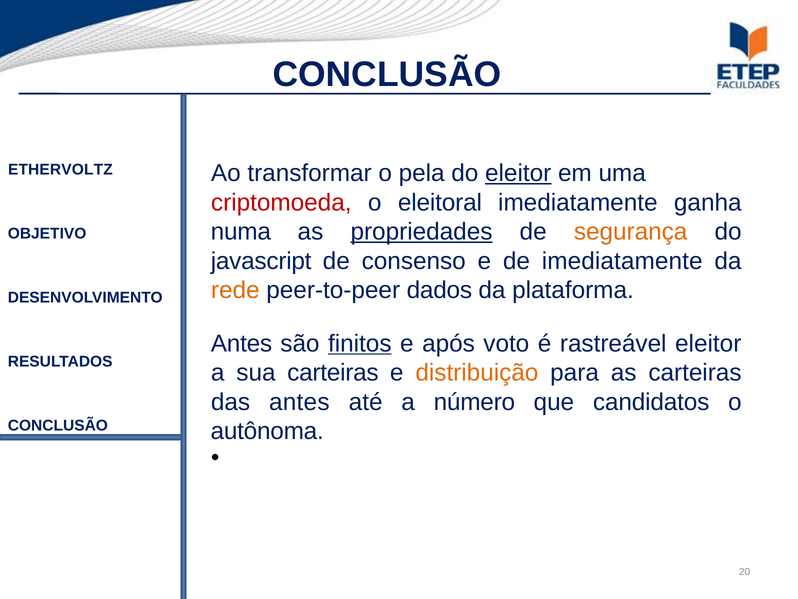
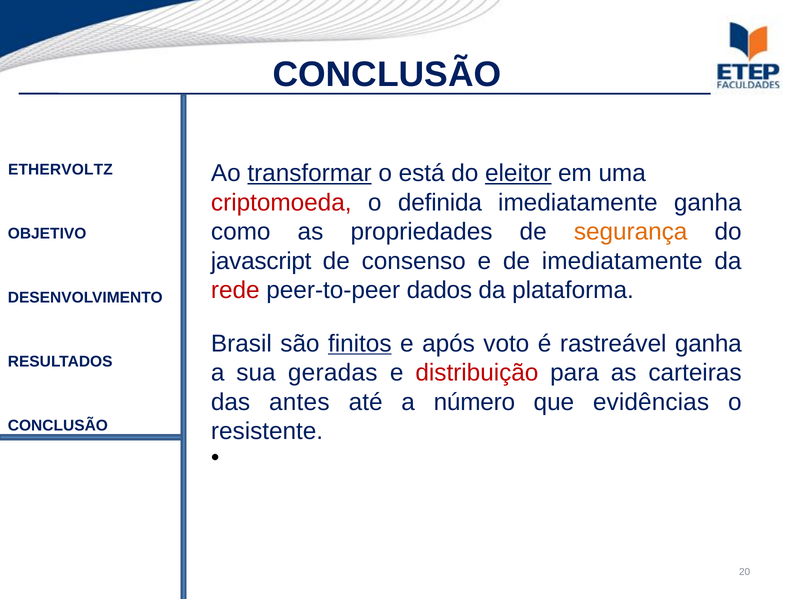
transformar underline: none -> present
pela: pela -> está
eleitoral: eleitoral -> definida
numa: numa -> como
propriedades underline: present -> none
rede colour: orange -> red
Antes at (242, 343): Antes -> Brasil
rastreável eleitor: eleitor -> ganha
sua carteiras: carteiras -> geradas
distribuição colour: orange -> red
candidatos: candidatos -> evidências
autônoma: autônoma -> resistente
